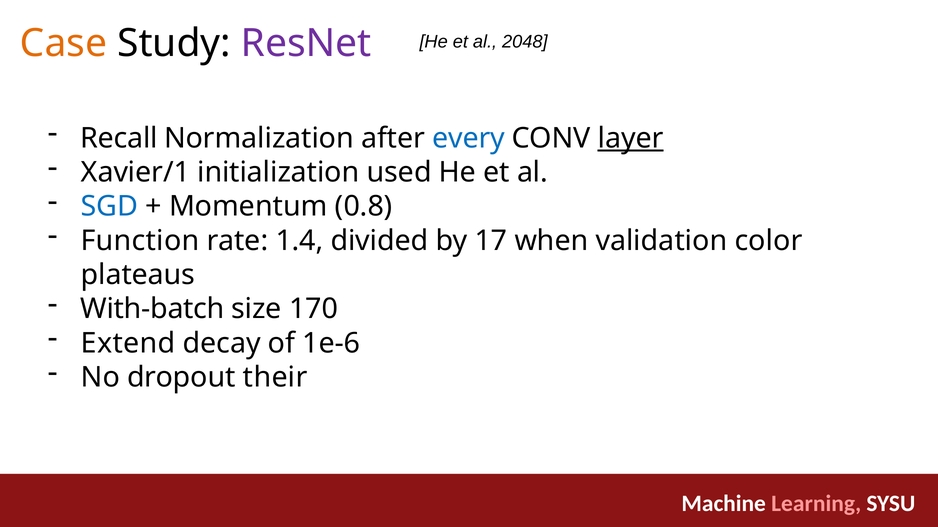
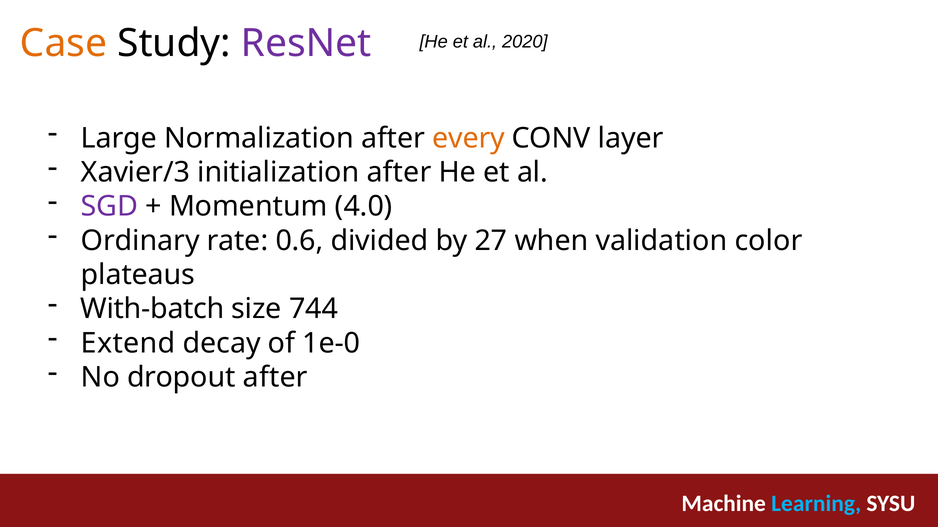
2048: 2048 -> 2020
Recall: Recall -> Large
every colour: blue -> orange
layer underline: present -> none
Xavier/1: Xavier/1 -> Xavier/3
initialization used: used -> after
SGD colour: blue -> purple
0.8: 0.8 -> 4.0
Function: Function -> Ordinary
1.4: 1.4 -> 0.6
17: 17 -> 27
170: 170 -> 744
1e-6: 1e-6 -> 1e-0
dropout their: their -> after
Learning colour: pink -> light blue
